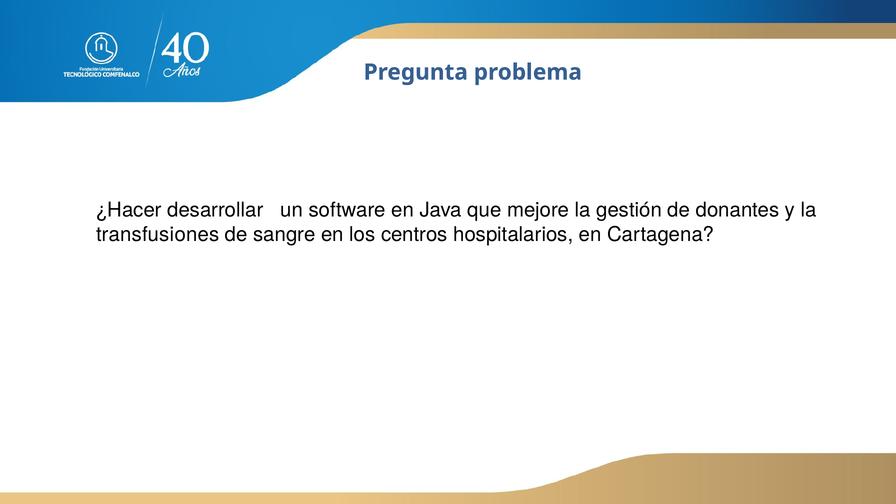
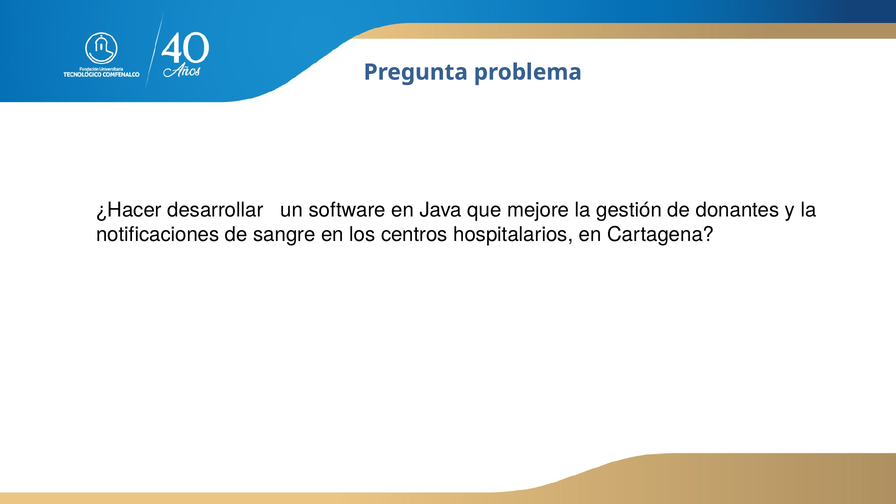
transfusiones: transfusiones -> notificaciones
